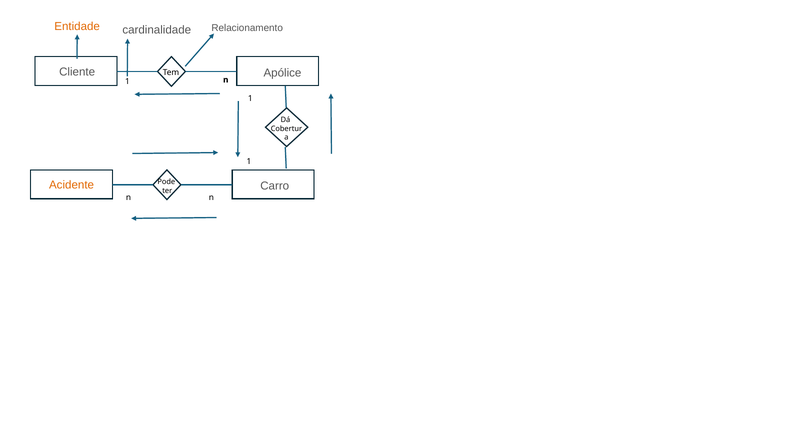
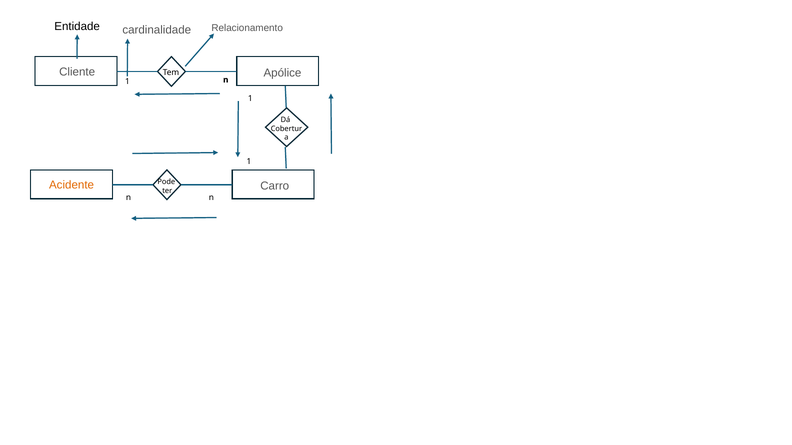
Entidade colour: orange -> black
